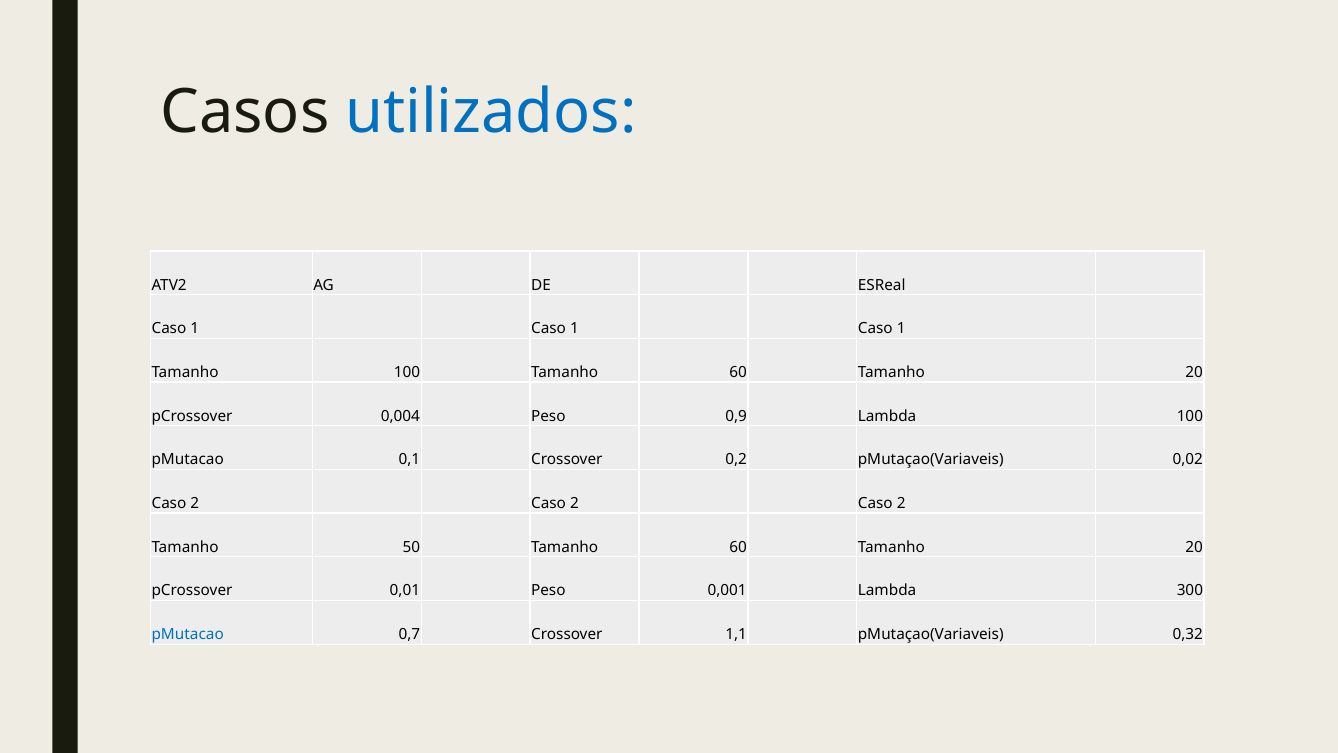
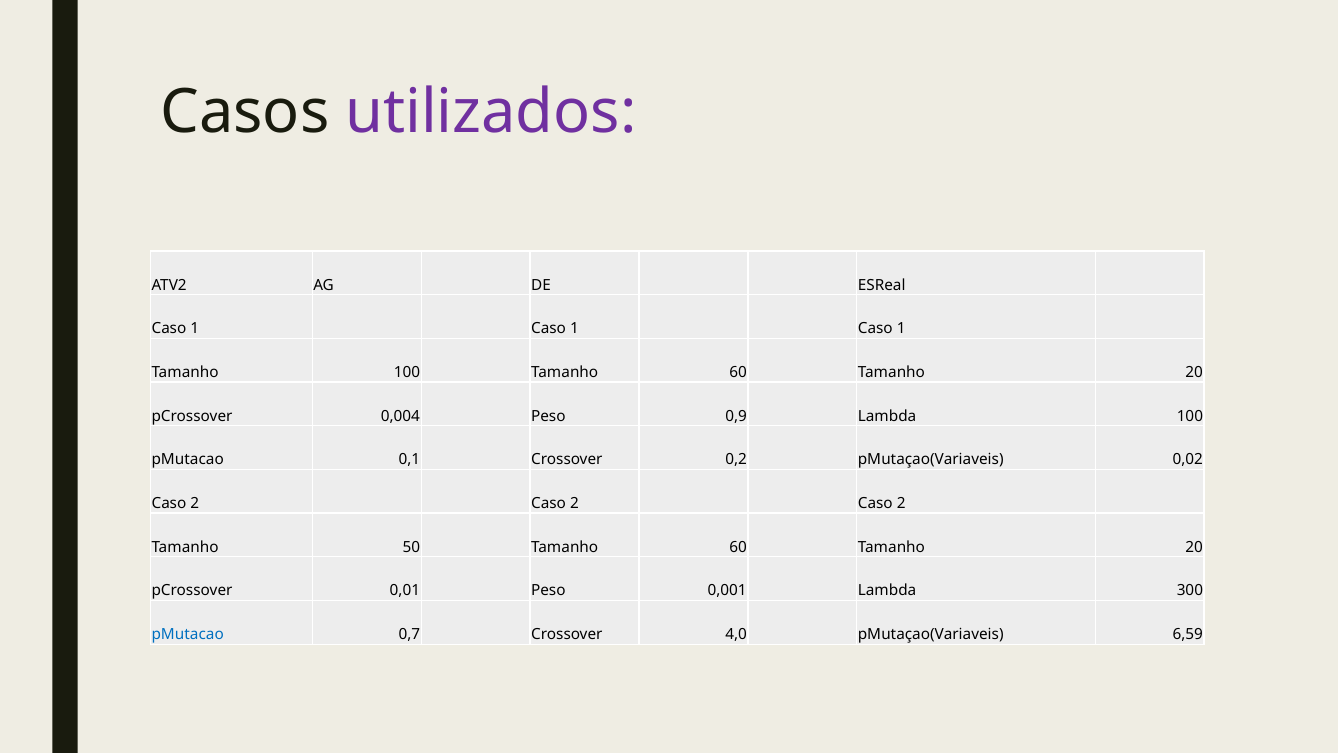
utilizados colour: blue -> purple
1,1: 1,1 -> 4,0
0,32: 0,32 -> 6,59
